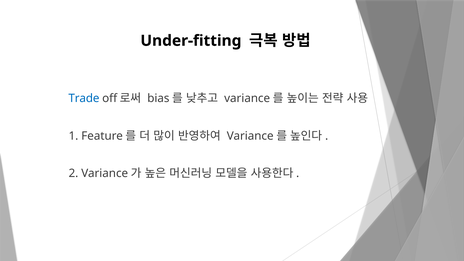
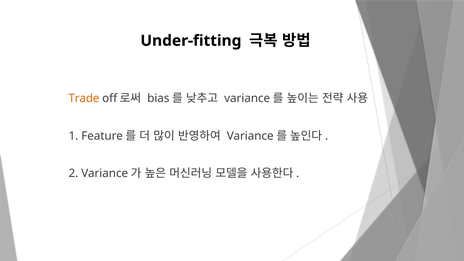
Trade colour: blue -> orange
